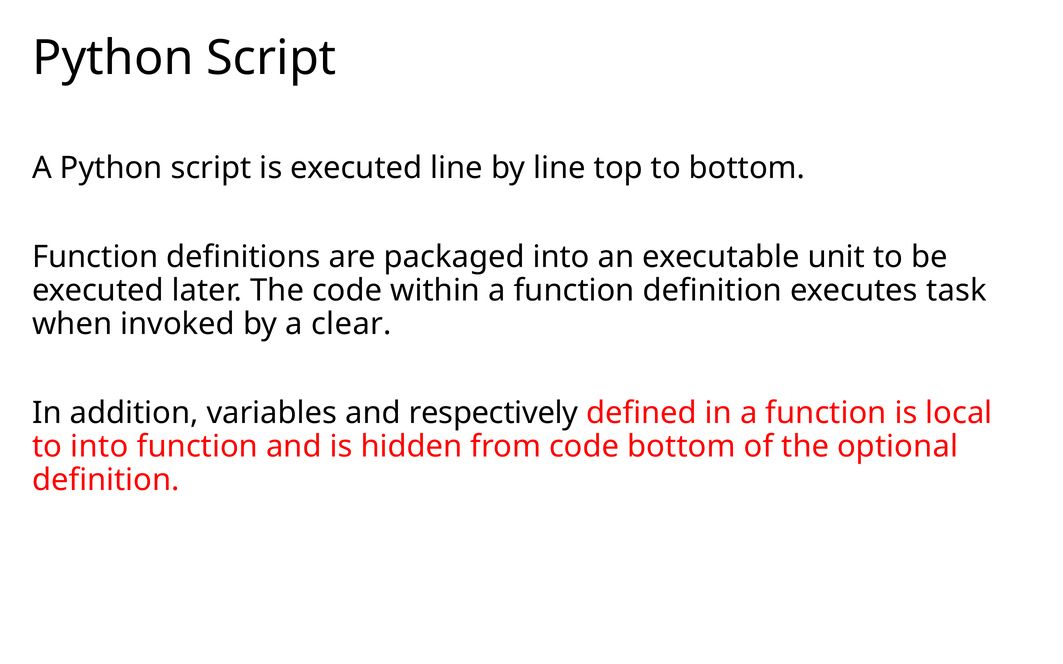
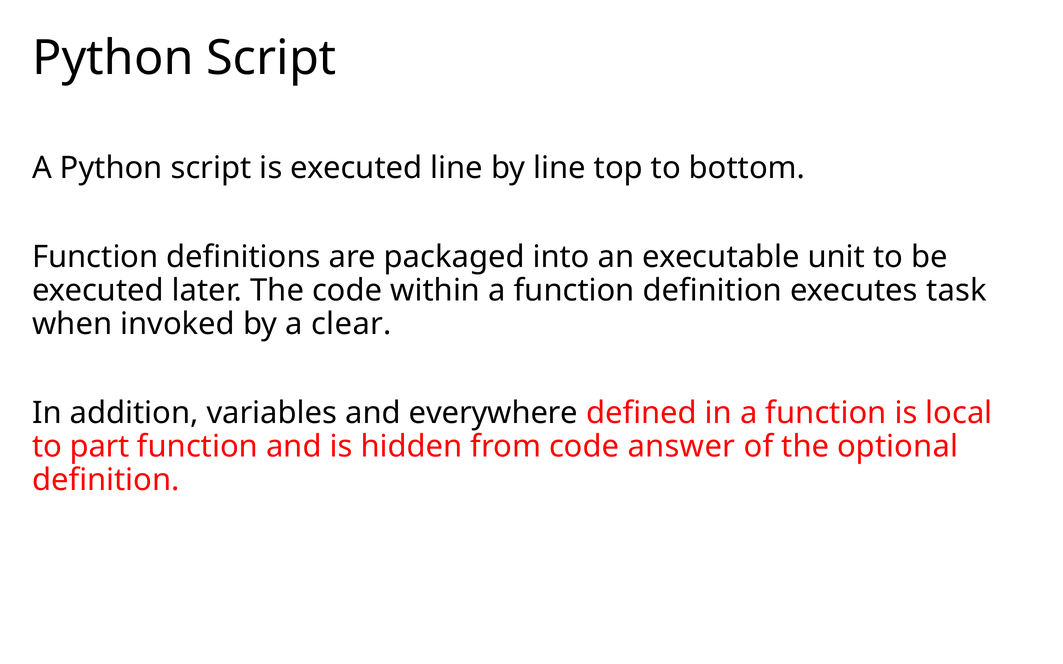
respectively: respectively -> everywhere
to into: into -> part
code bottom: bottom -> answer
